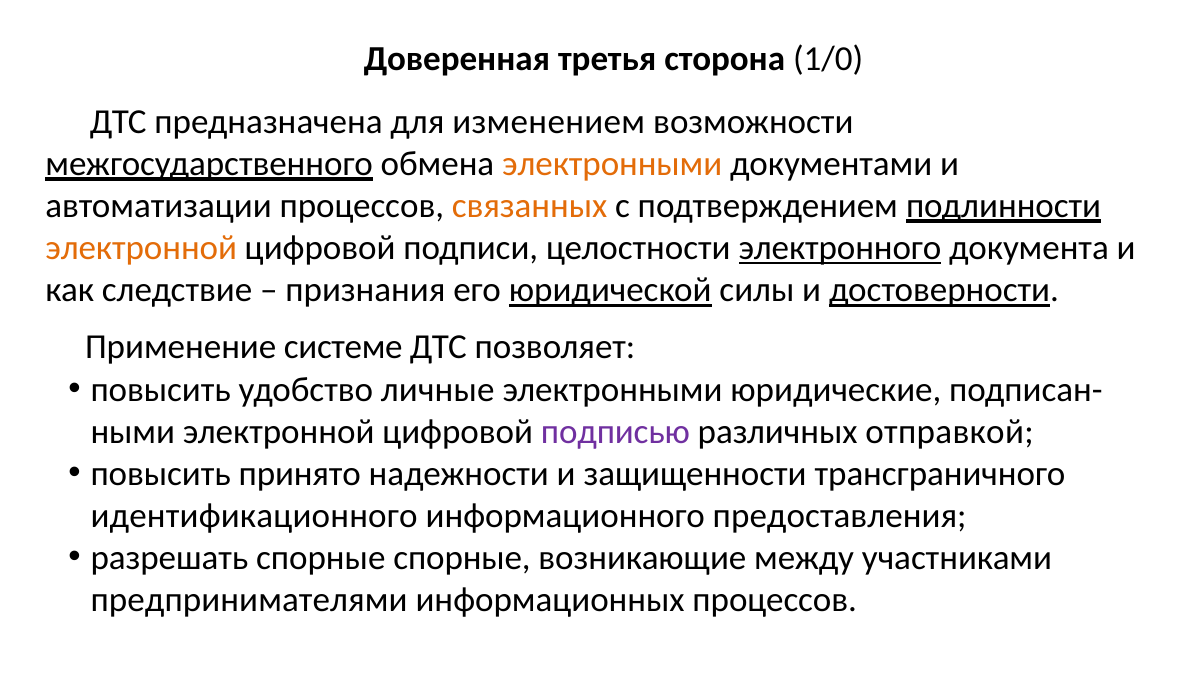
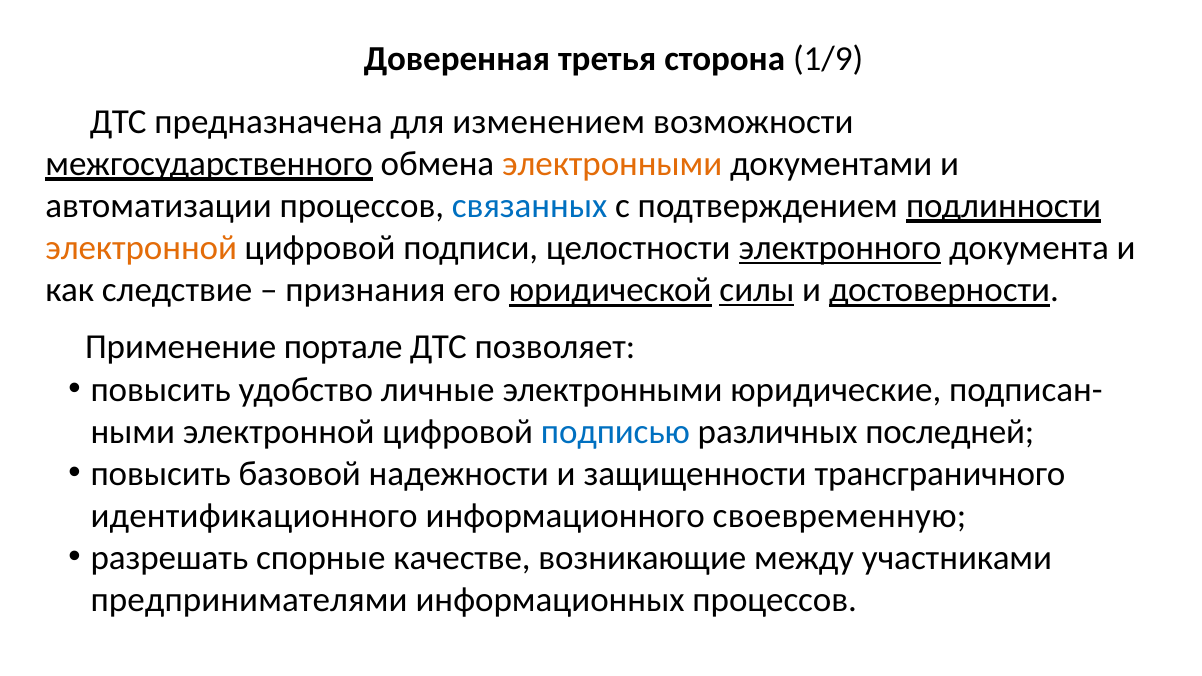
1/0: 1/0 -> 1/9
связанных colour: orange -> blue
силы underline: none -> present
системе: системе -> портале
подписью colour: purple -> blue
отправкой: отправкой -> последней
принято: принято -> базовой
предоставления: предоставления -> своевременную
спорные спорные: спорные -> качестве
